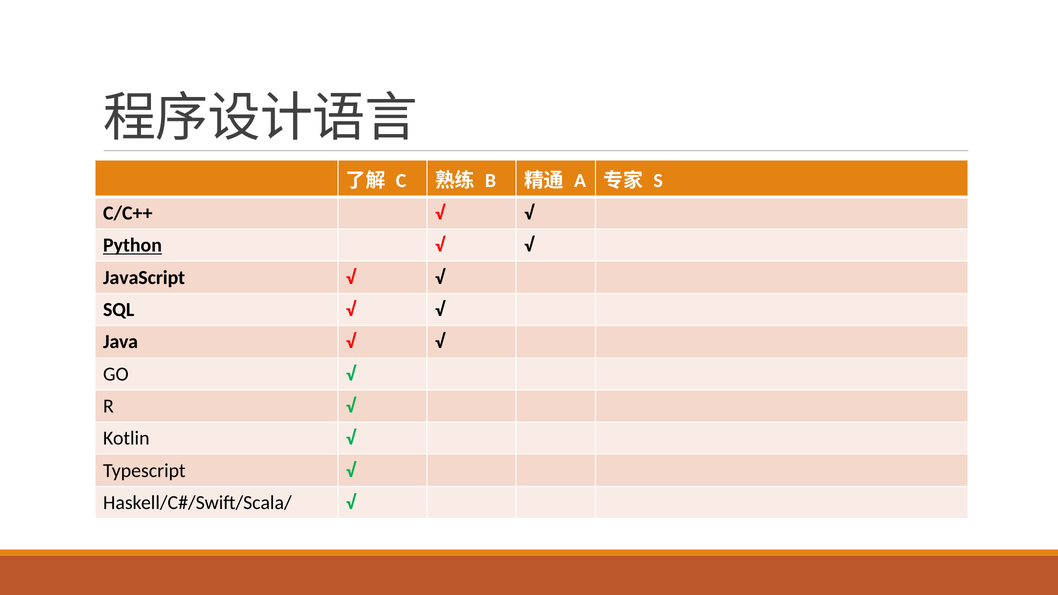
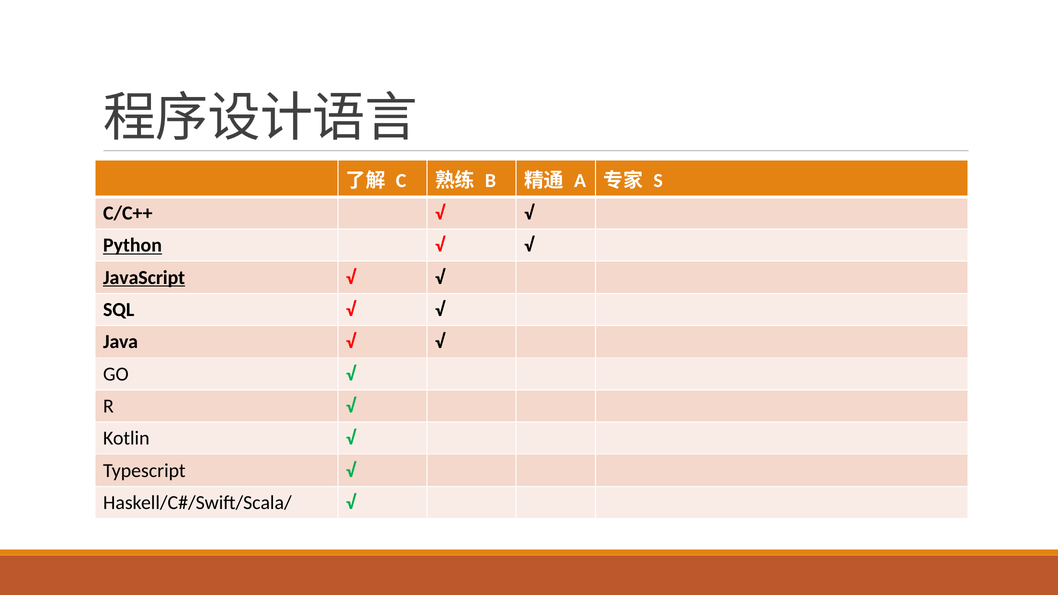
JavaScript underline: none -> present
